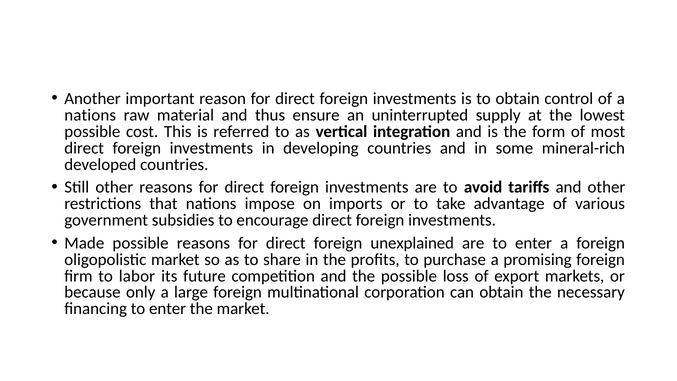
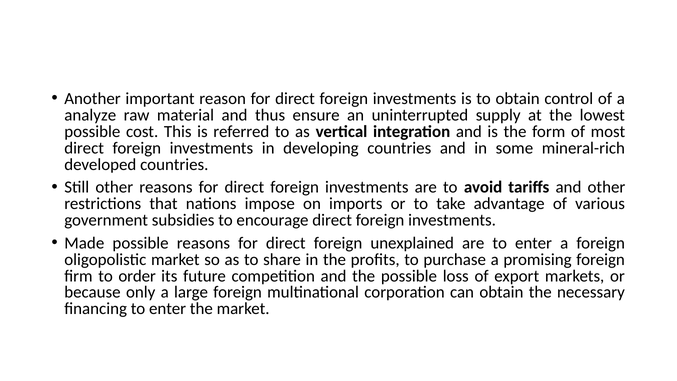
nations at (90, 115): nations -> analyze
labor: labor -> order
